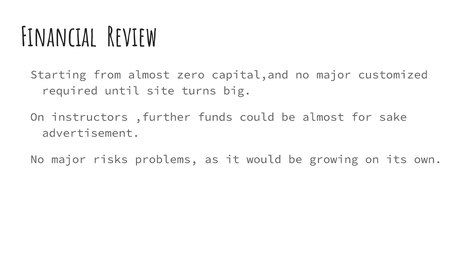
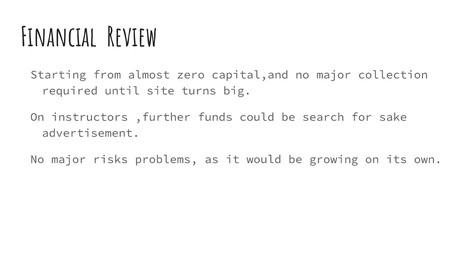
customized: customized -> collection
be almost: almost -> search
